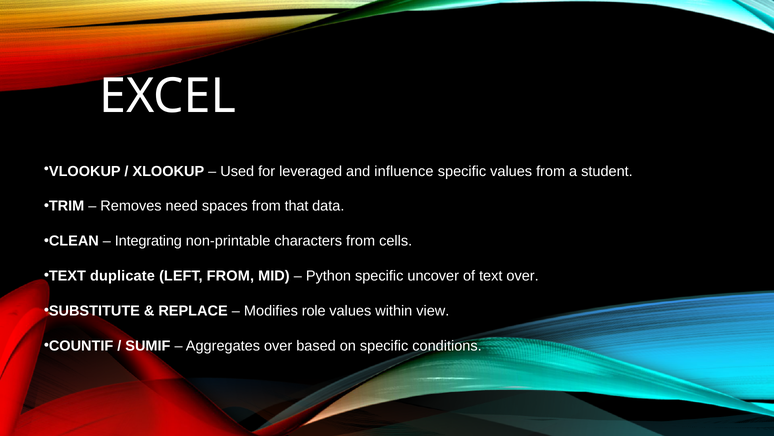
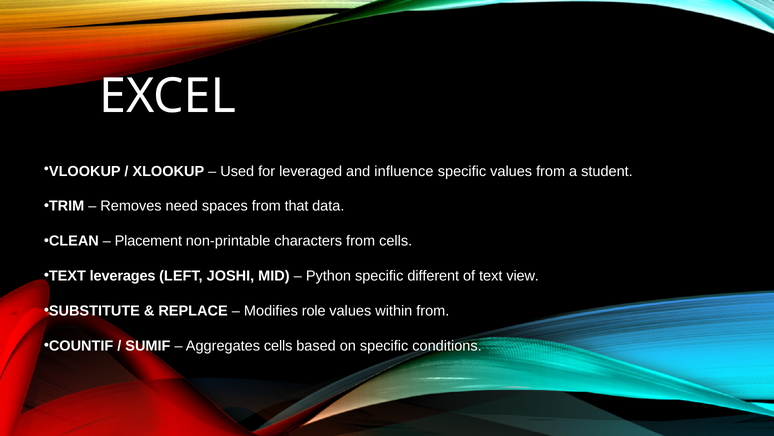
Integrating: Integrating -> Placement
duplicate: duplicate -> leverages
LEFT FROM: FROM -> JOSHI
uncover: uncover -> different
text over: over -> view
within view: view -> from
Aggregates over: over -> cells
